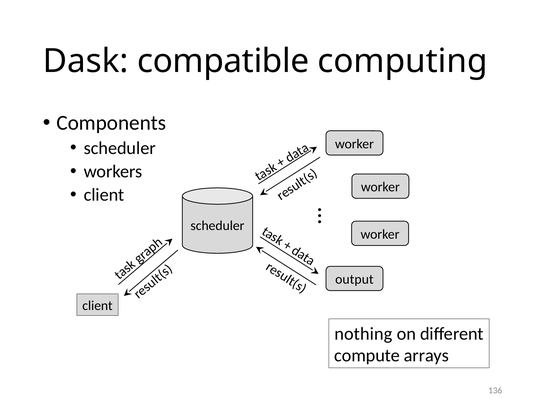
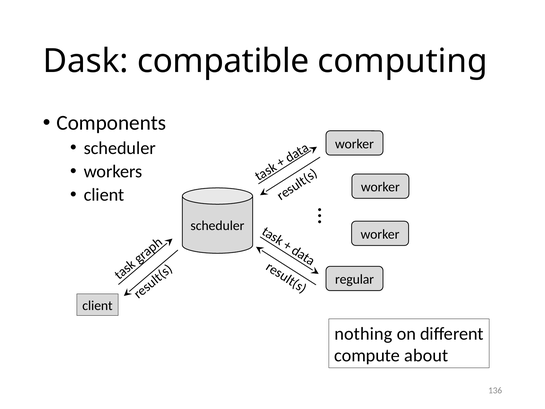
output: output -> regular
arrays: arrays -> about
